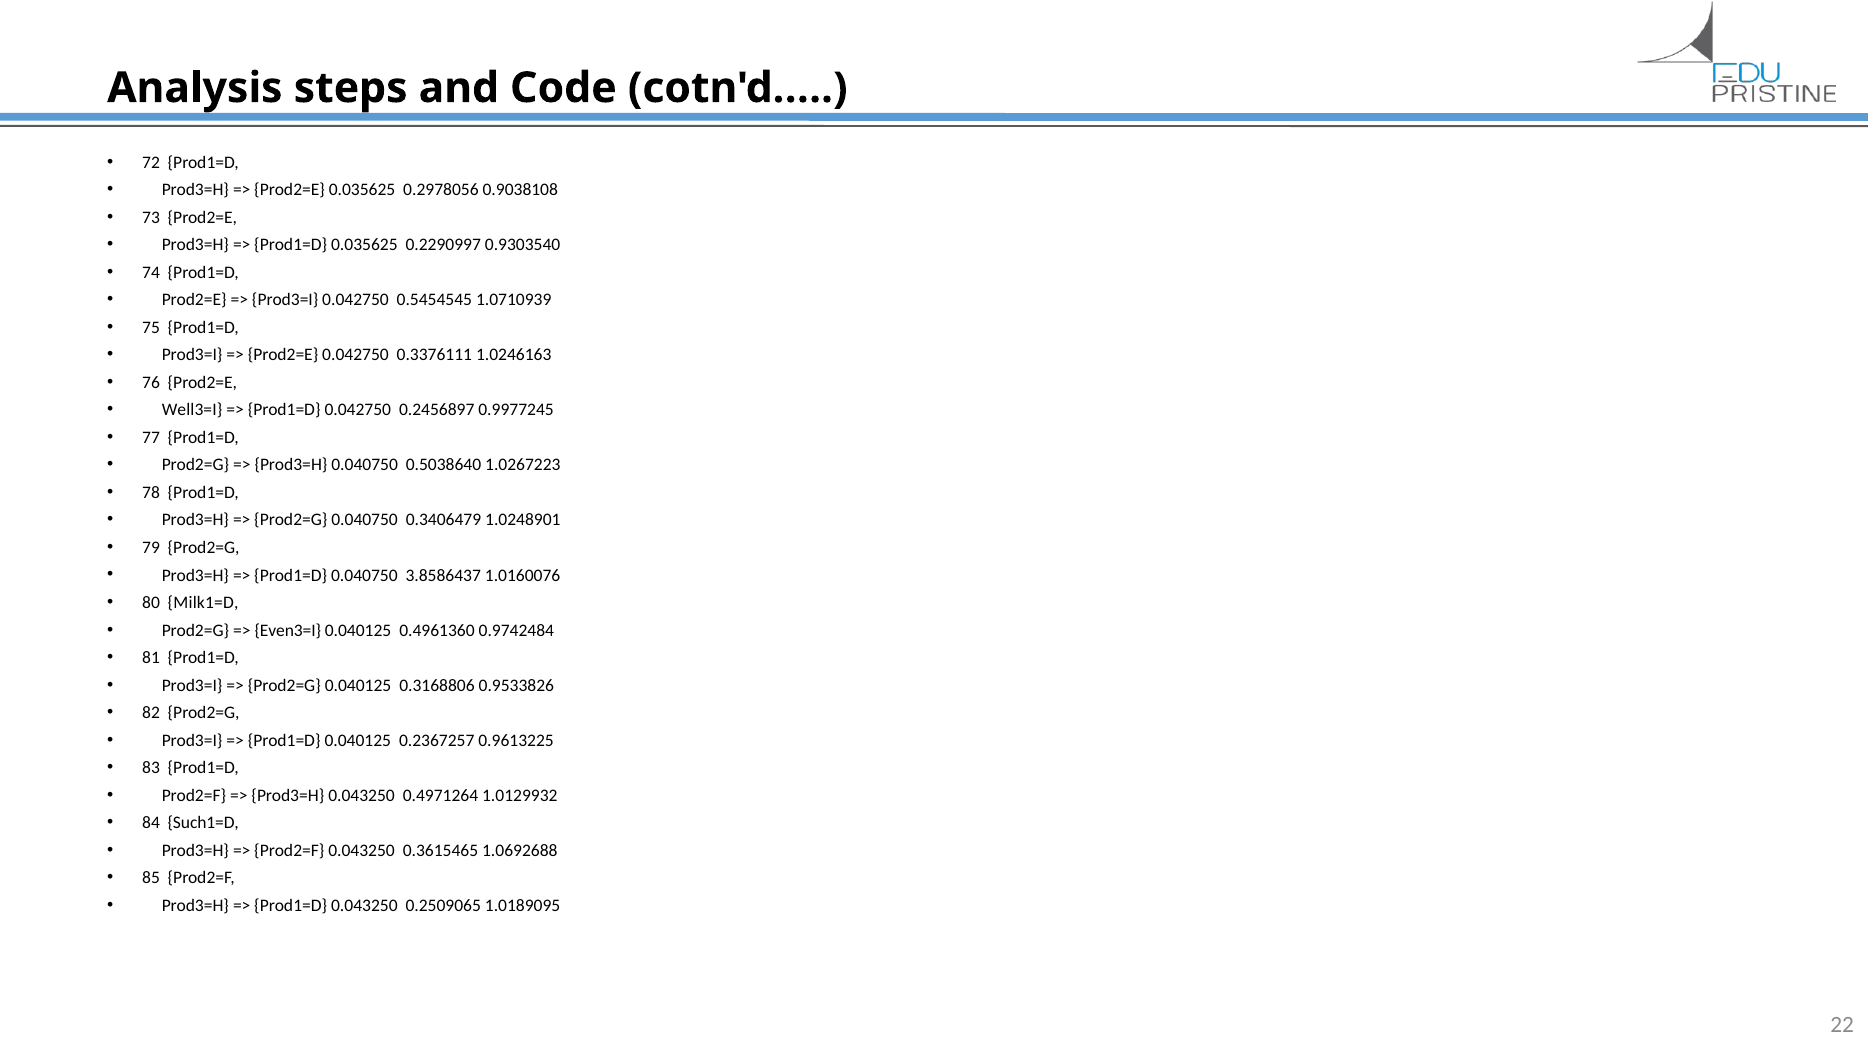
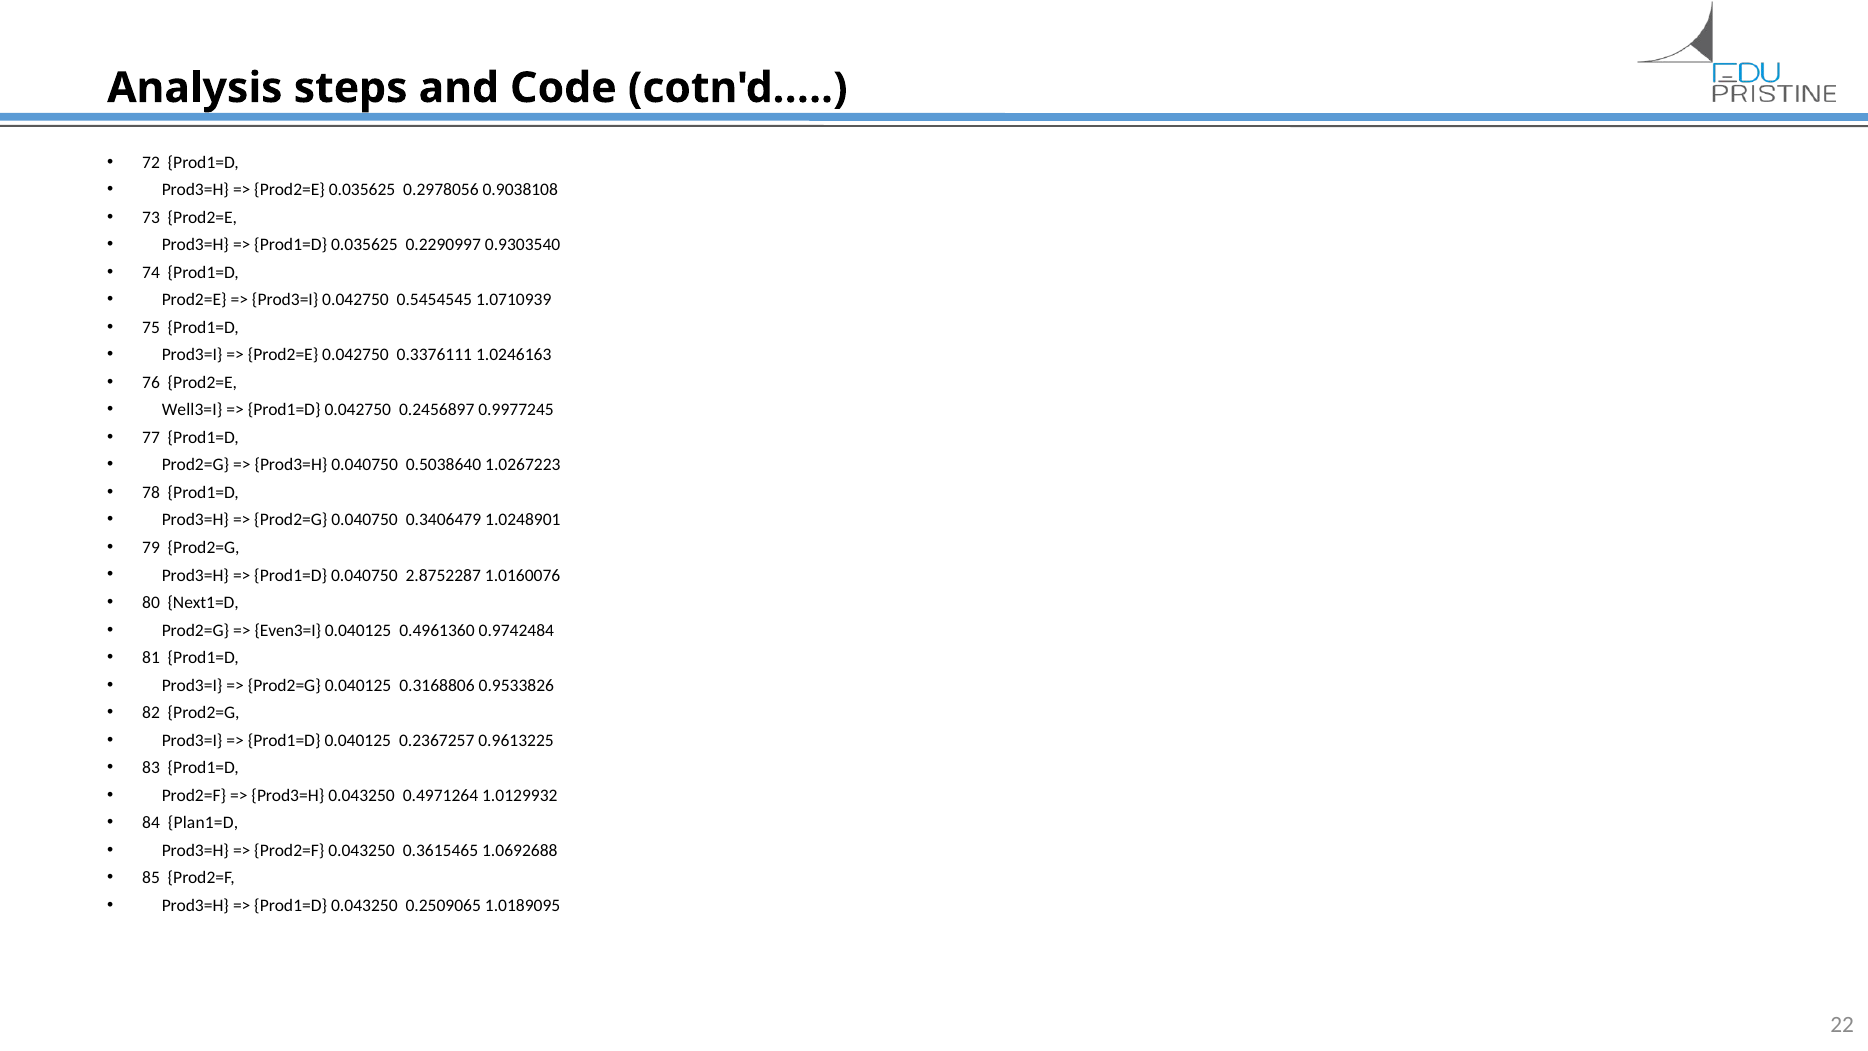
3.8586437: 3.8586437 -> 2.8752287
Milk1=D: Milk1=D -> Next1=D
Such1=D: Such1=D -> Plan1=D
